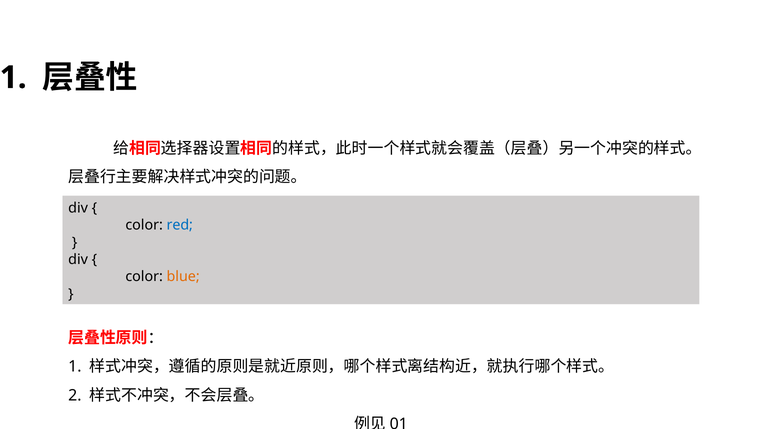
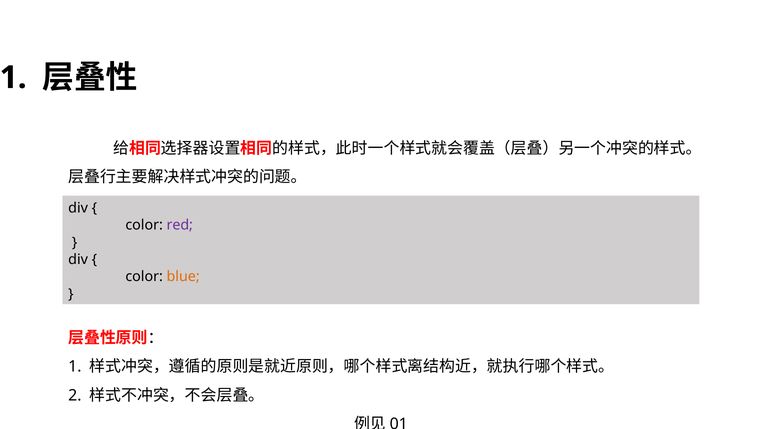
red colour: blue -> purple
